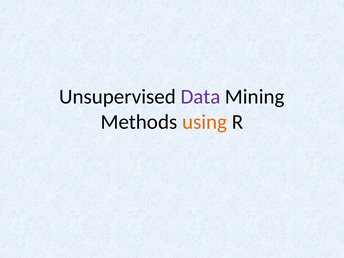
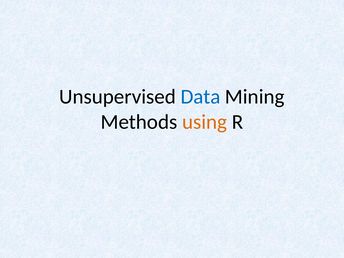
Data colour: purple -> blue
